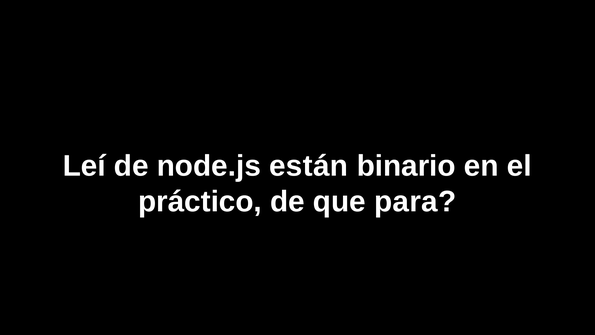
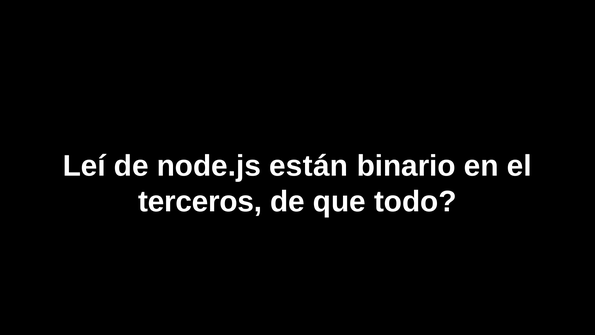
práctico: práctico -> terceros
para: para -> todo
